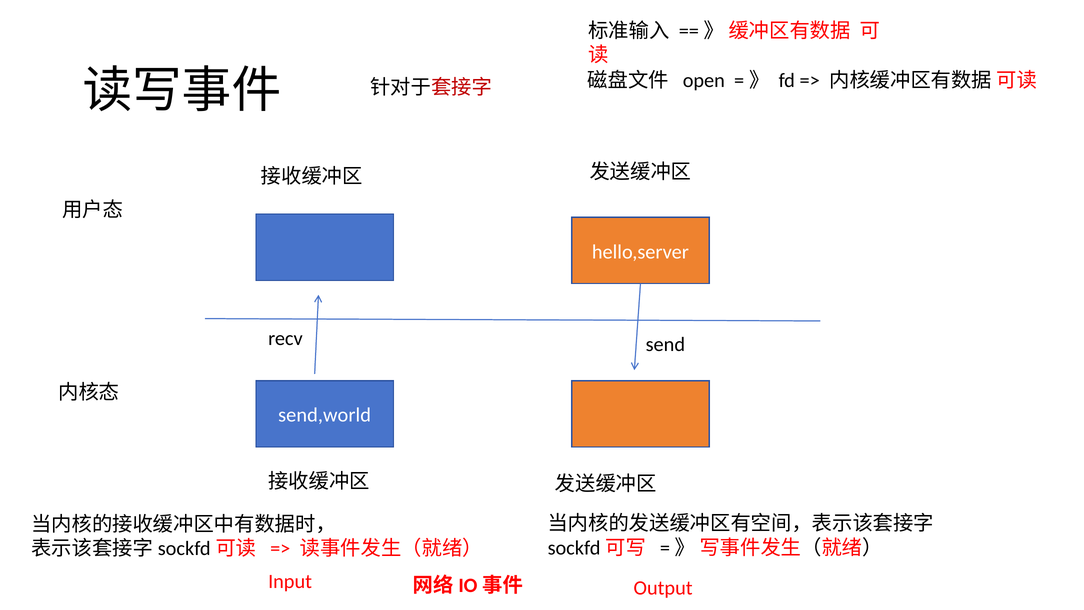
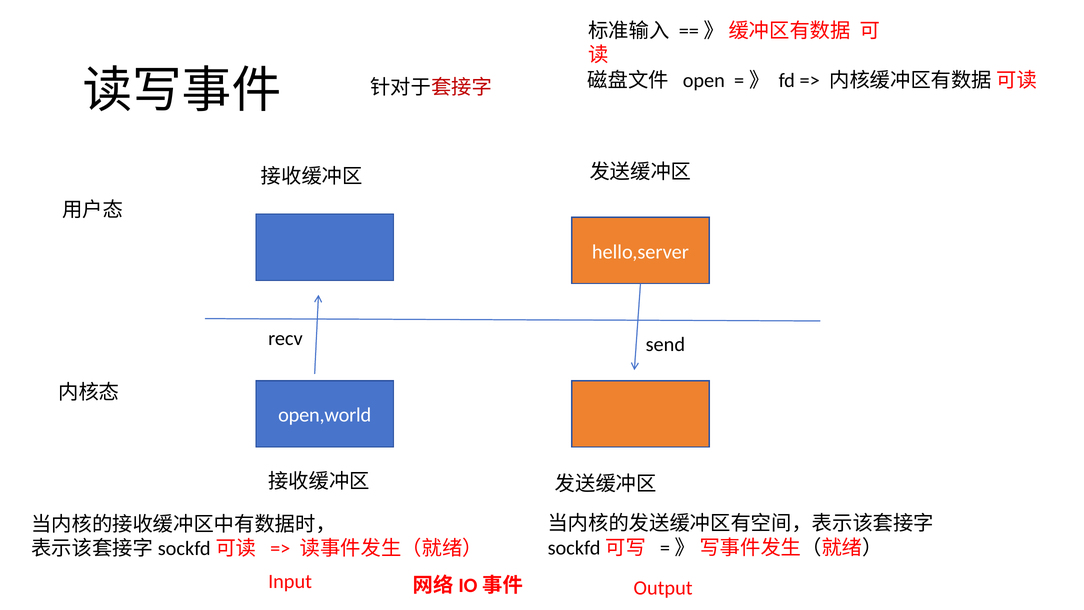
send,world: send,world -> open,world
